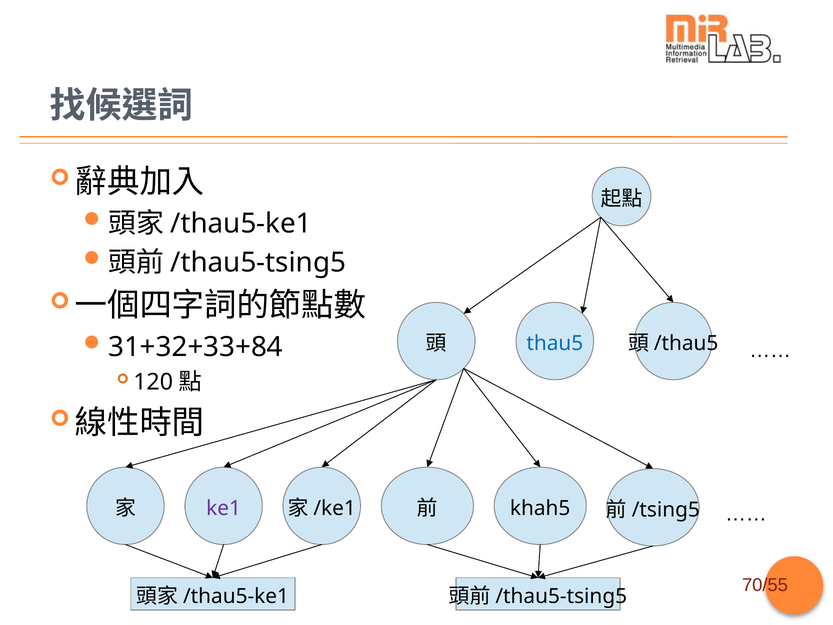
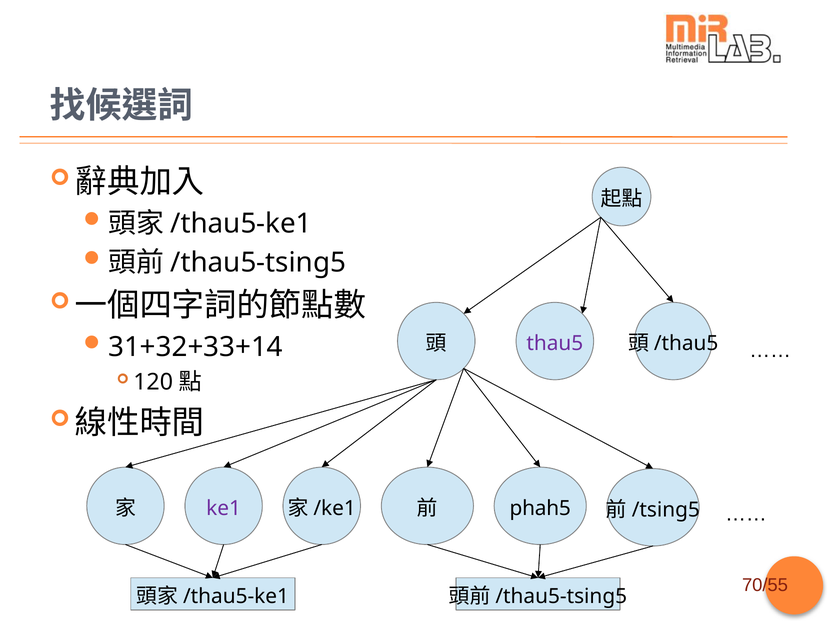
31+32+33+84: 31+32+33+84 -> 31+32+33+14
thau5 colour: blue -> purple
khah5: khah5 -> phah5
